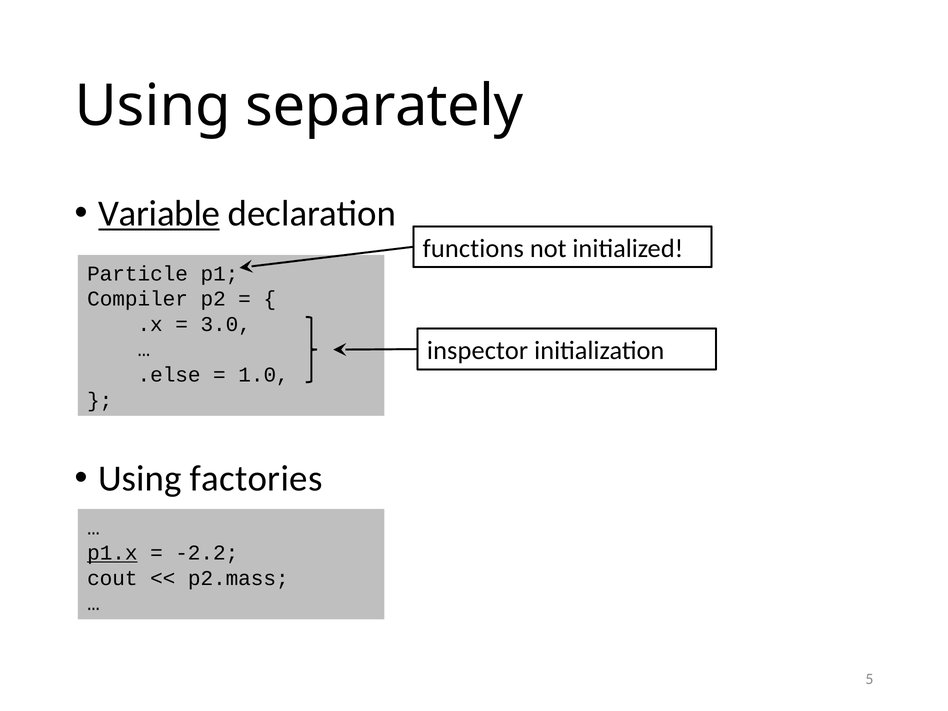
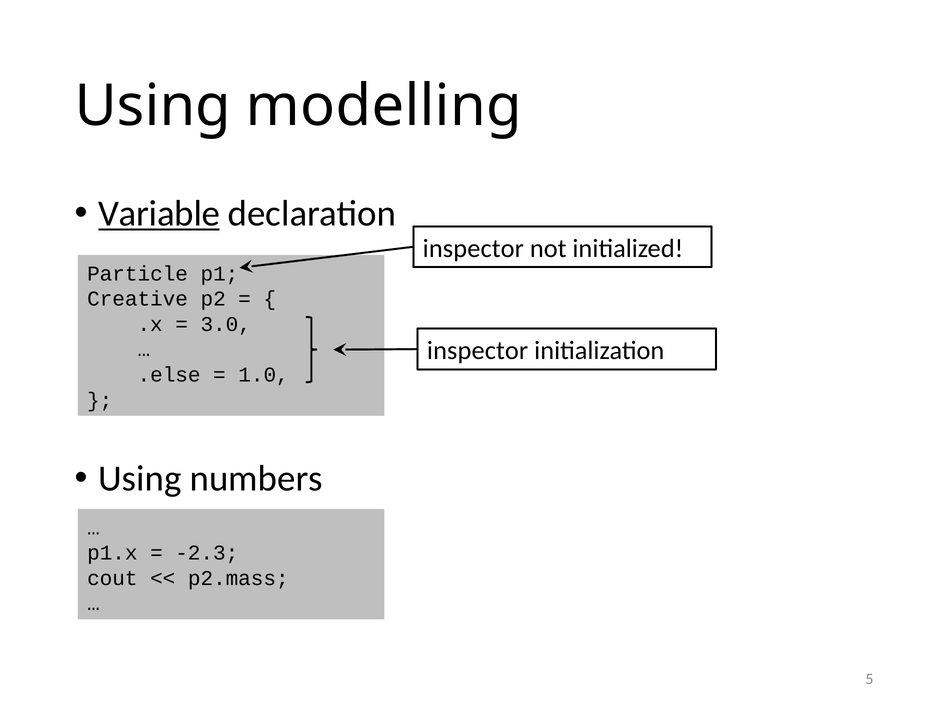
separately: separately -> modelling
functions at (473, 249): functions -> inspector
Compiler: Compiler -> Creative
factories: factories -> numbers
p1.x underline: present -> none
-2.2: -2.2 -> -2.3
